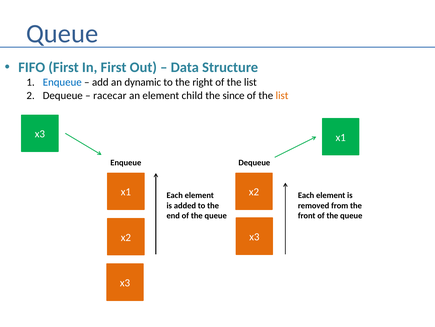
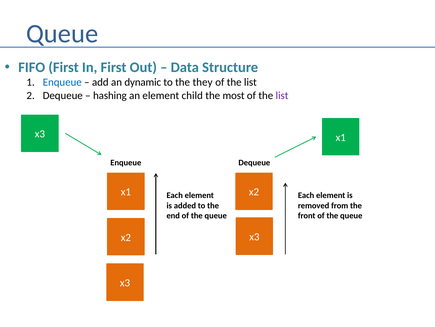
right: right -> they
racecar: racecar -> hashing
since: since -> most
list at (282, 95) colour: orange -> purple
